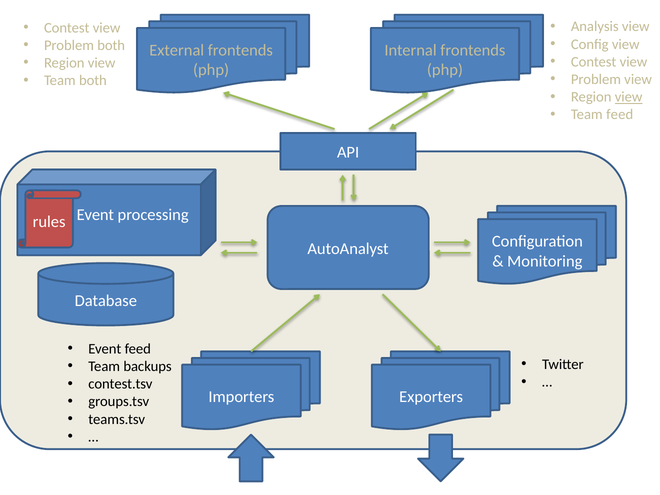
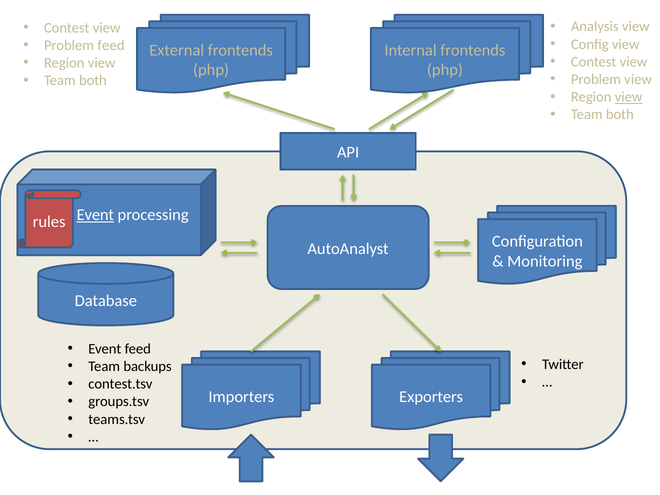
Problem both: both -> feed
feed at (620, 115): feed -> both
Event at (95, 215) underline: none -> present
